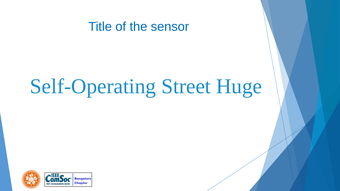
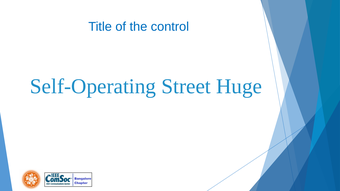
sensor: sensor -> control
